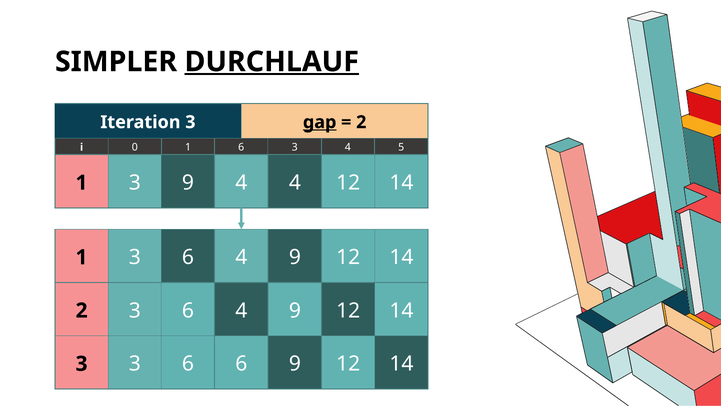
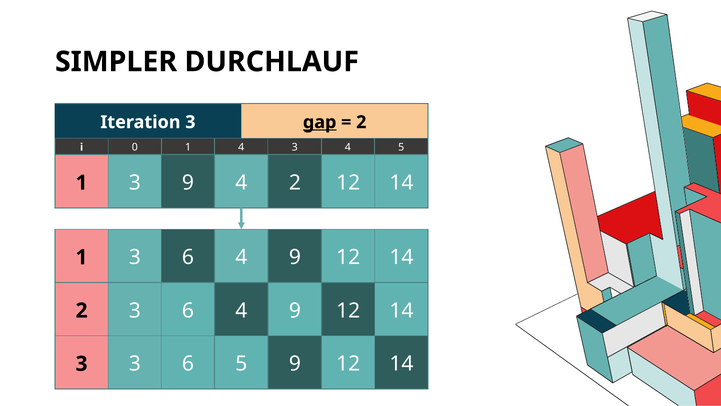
DURCHLAUF underline: present -> none
1 6: 6 -> 4
4 4: 4 -> 2
6 6: 6 -> 5
